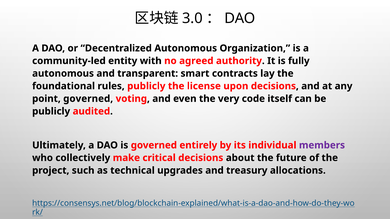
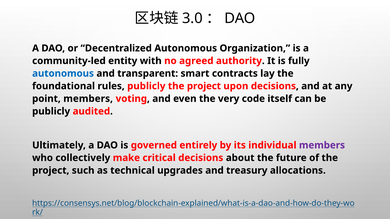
autonomous at (63, 74) colour: black -> blue
license at (204, 86): license -> project
point governed: governed -> members
